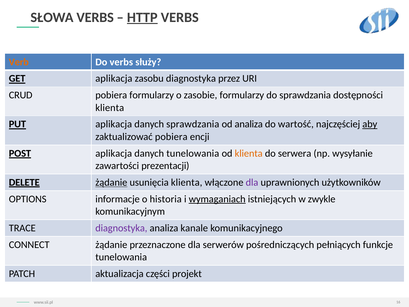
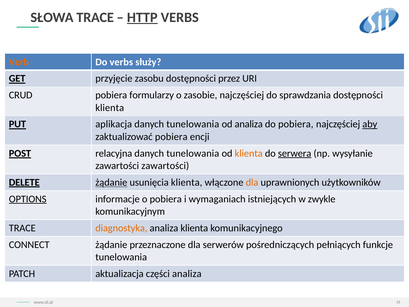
SŁOWA VERBS: VERBS -> TRACE
GET aplikacja: aplikacja -> przyjęcie
zasobu diagnostyka: diagnostyka -> dostępności
zasobie formularzy: formularzy -> najczęściej
sprawdzania at (193, 124): sprawdzania -> tunelowania
do wartość: wartość -> pobiera
POST aplikacja: aplikacja -> relacyjna
serwera underline: none -> present
zawartości prezentacji: prezentacji -> zawartości
dla at (252, 182) colour: purple -> orange
OPTIONS underline: none -> present
o historia: historia -> pobiera
wymaganiach underline: present -> none
diagnostyka at (121, 228) colour: purple -> orange
analiza kanale: kanale -> klienta
części projekt: projekt -> analiza
